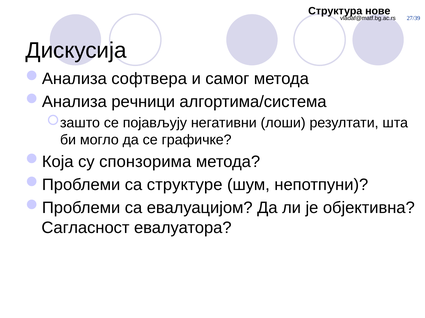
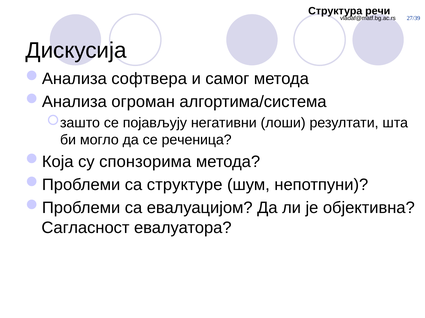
нове: нове -> речи
речници: речници -> огроман
графичке: графичке -> реченица
